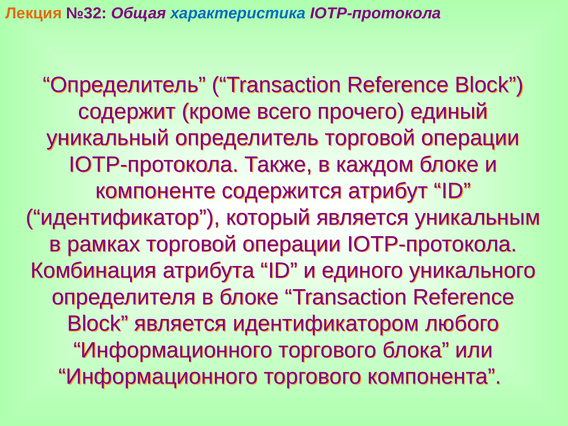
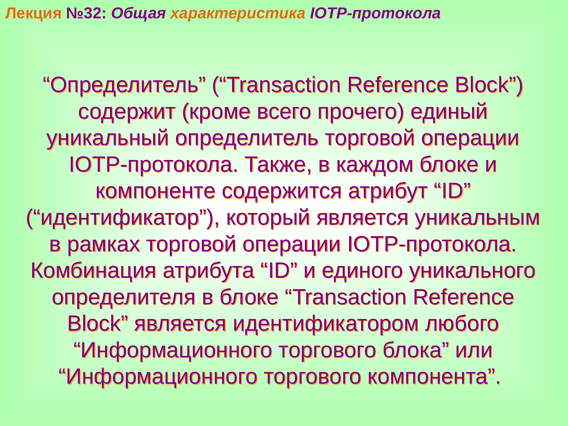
характеристика colour: blue -> orange
